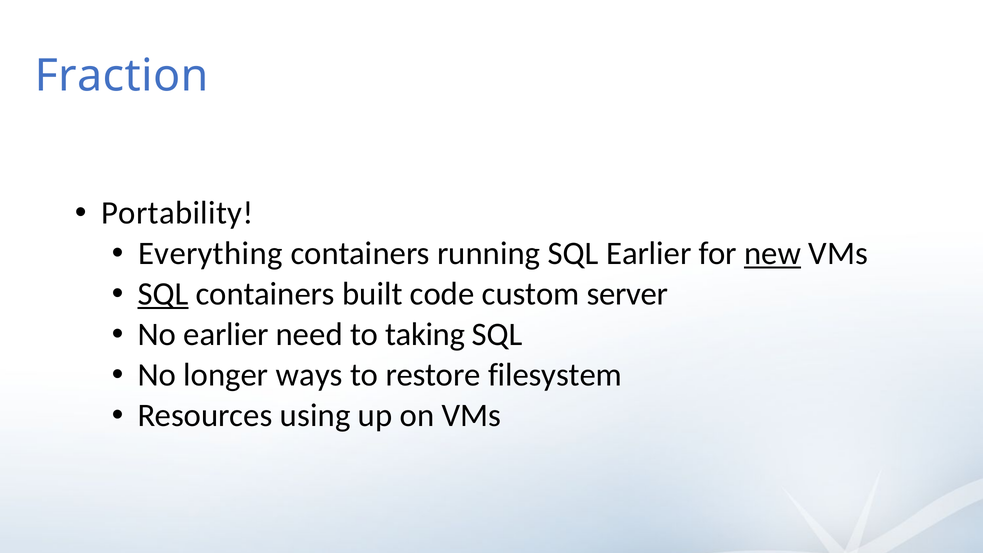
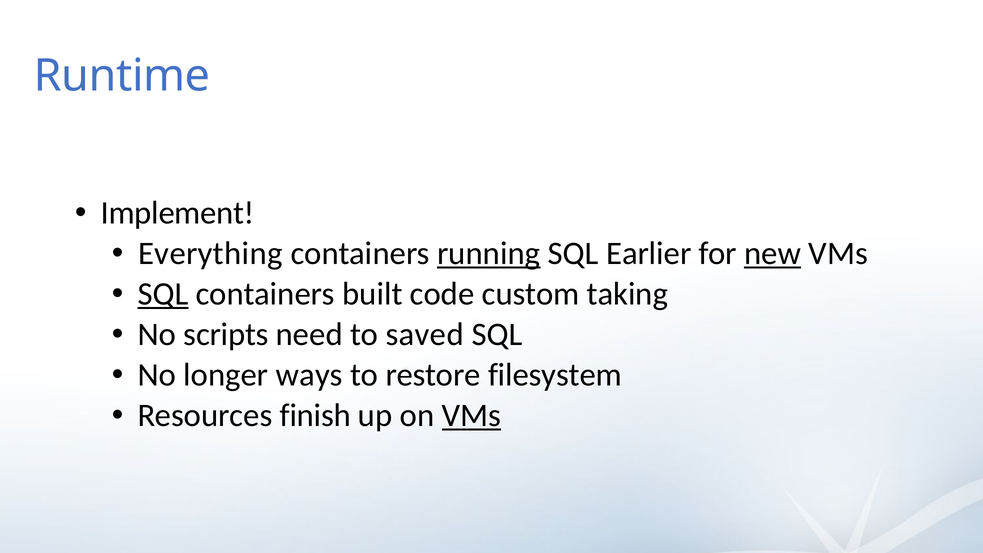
Fraction: Fraction -> Runtime
Portability: Portability -> Implement
running underline: none -> present
server: server -> taking
No earlier: earlier -> scripts
taking: taking -> saved
using: using -> finish
VMs at (471, 416) underline: none -> present
